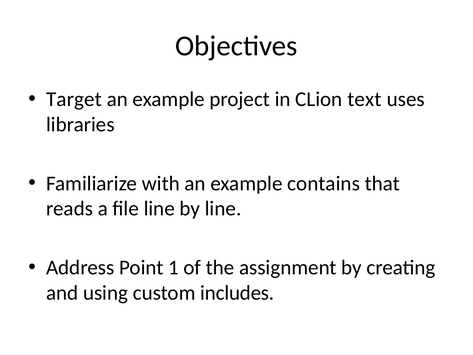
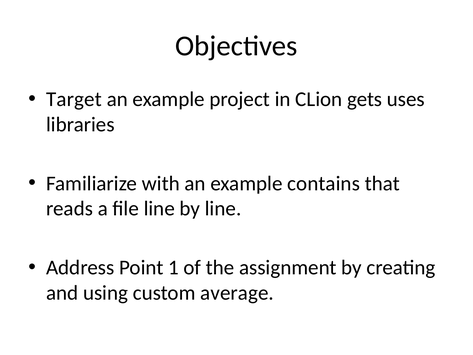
text: text -> gets
includes: includes -> average
